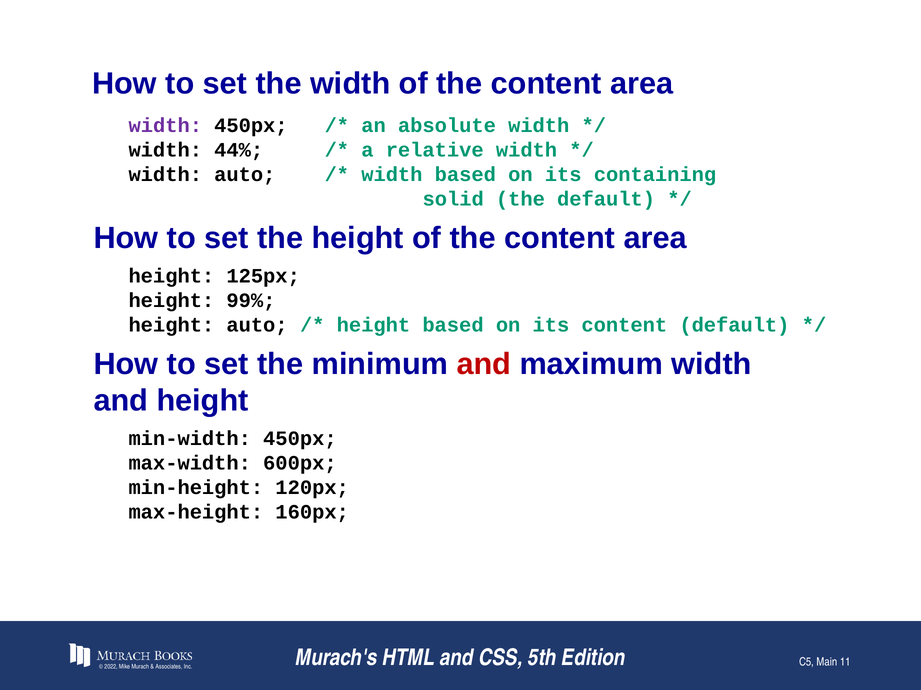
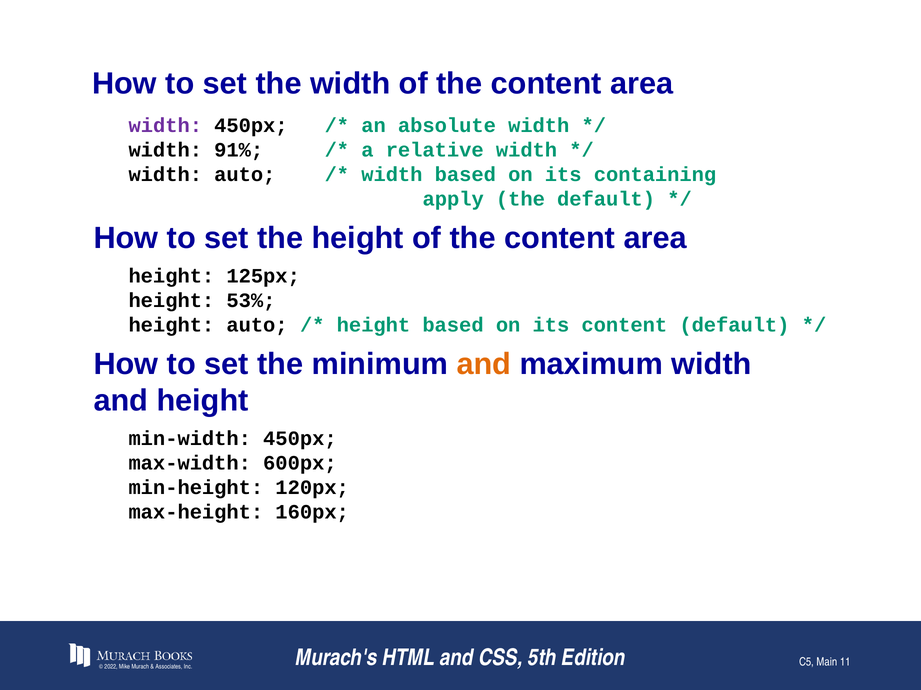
44%: 44% -> 91%
solid: solid -> apply
99%: 99% -> 53%
and at (484, 364) colour: red -> orange
